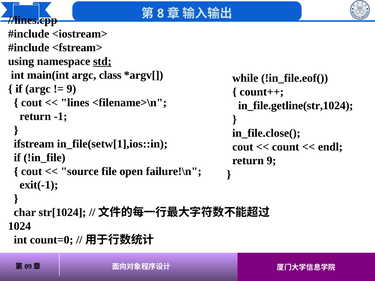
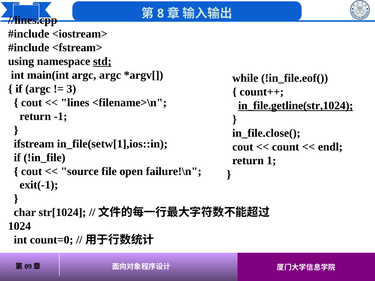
argc class: class -> argc
9 at (71, 89): 9 -> 3
in_file.getline(str,1024 underline: none -> present
return 9: 9 -> 1
